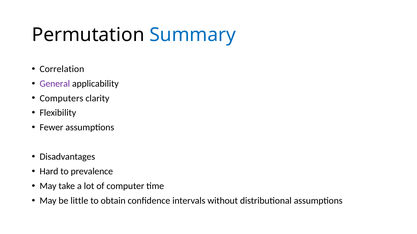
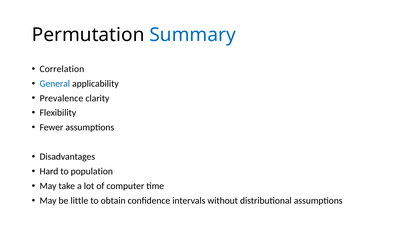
General colour: purple -> blue
Computers: Computers -> Prevalence
prevalence: prevalence -> population
